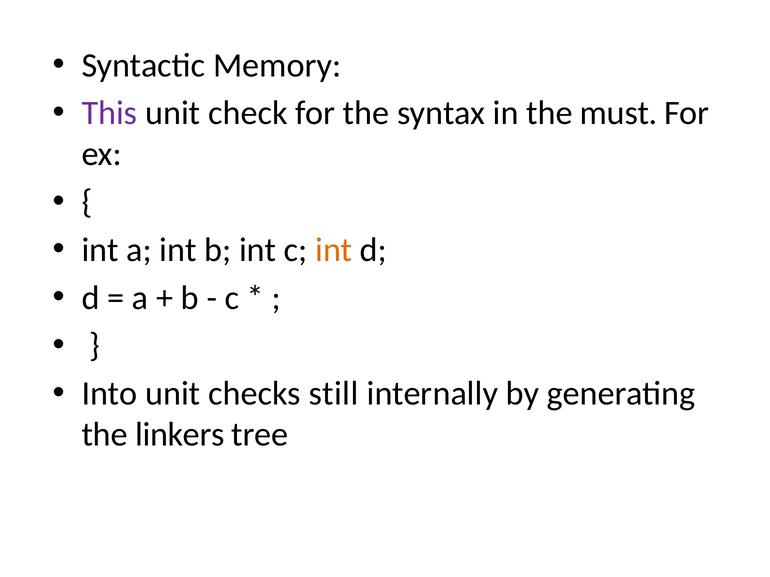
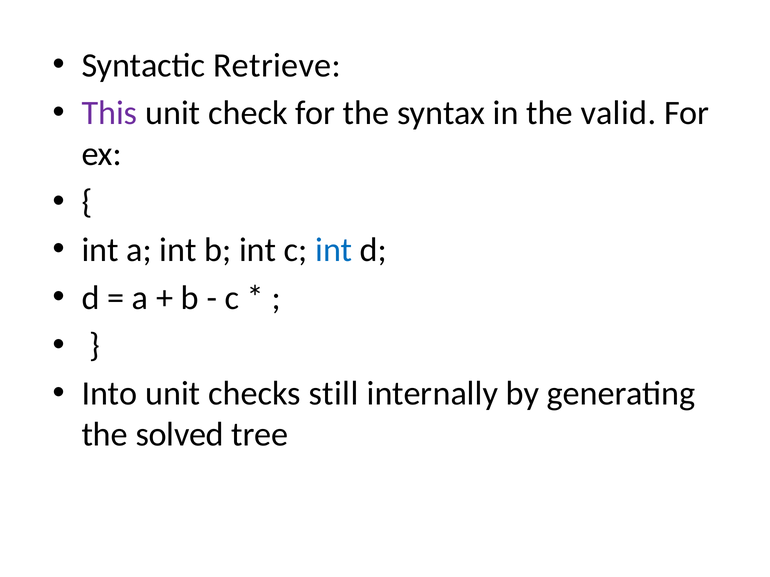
Memory: Memory -> Retrieve
must: must -> valid
int at (334, 250) colour: orange -> blue
linkers: linkers -> solved
